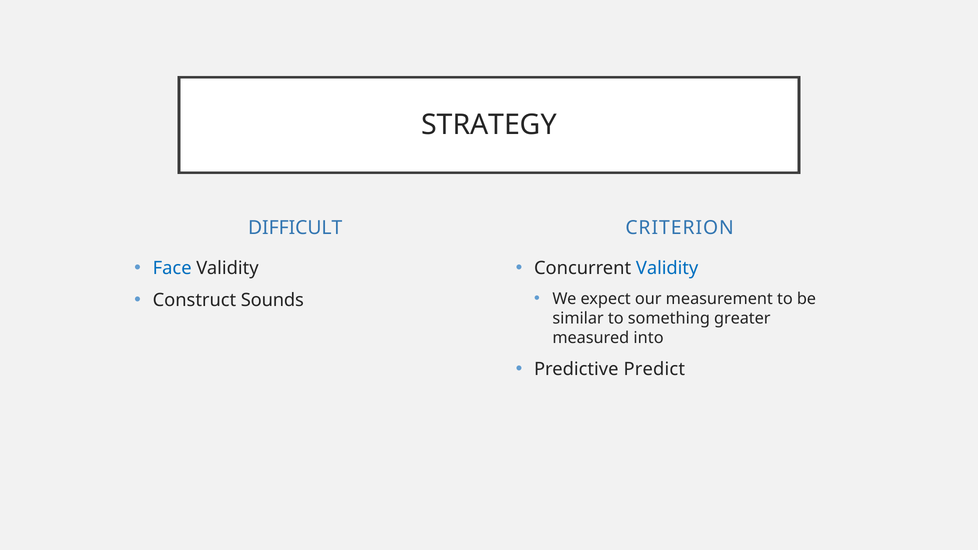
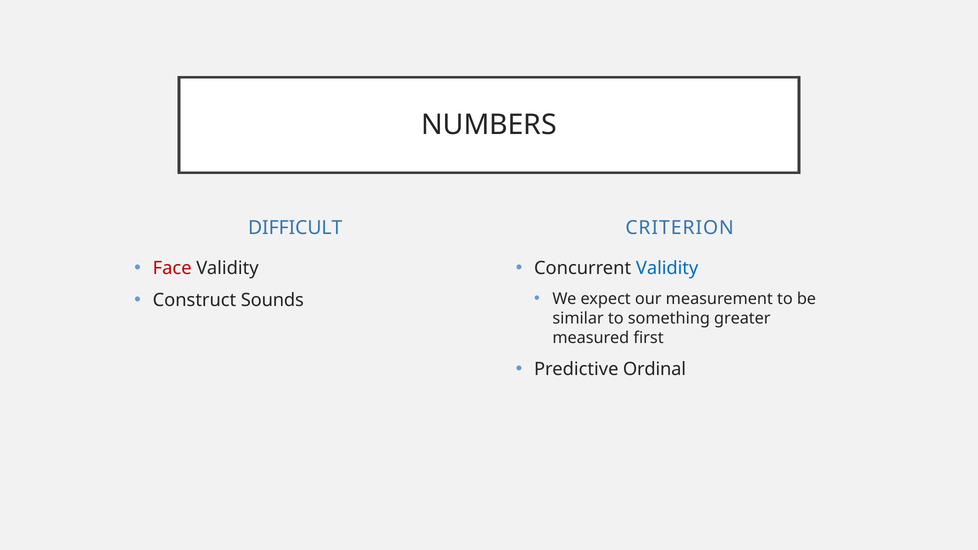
STRATEGY: STRATEGY -> NUMBERS
Face colour: blue -> red
into: into -> first
Predict: Predict -> Ordinal
